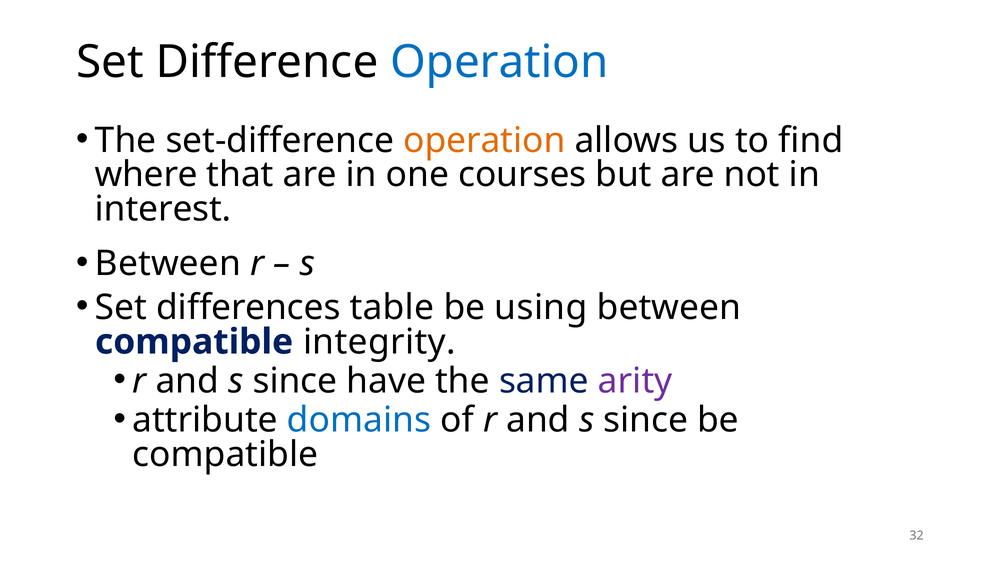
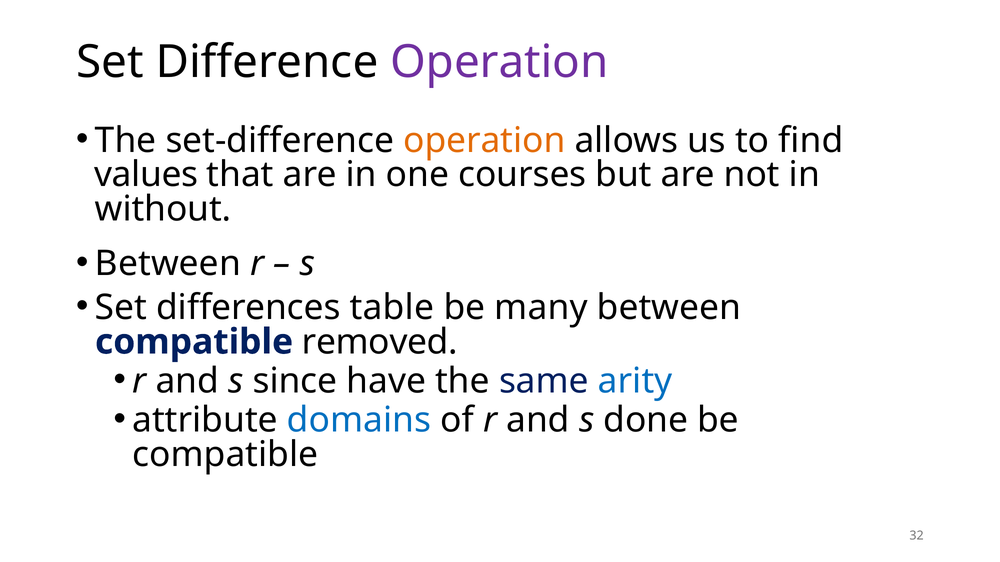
Operation at (499, 62) colour: blue -> purple
where: where -> values
interest: interest -> without
using: using -> many
integrity: integrity -> removed
arity colour: purple -> blue
since at (646, 420): since -> done
